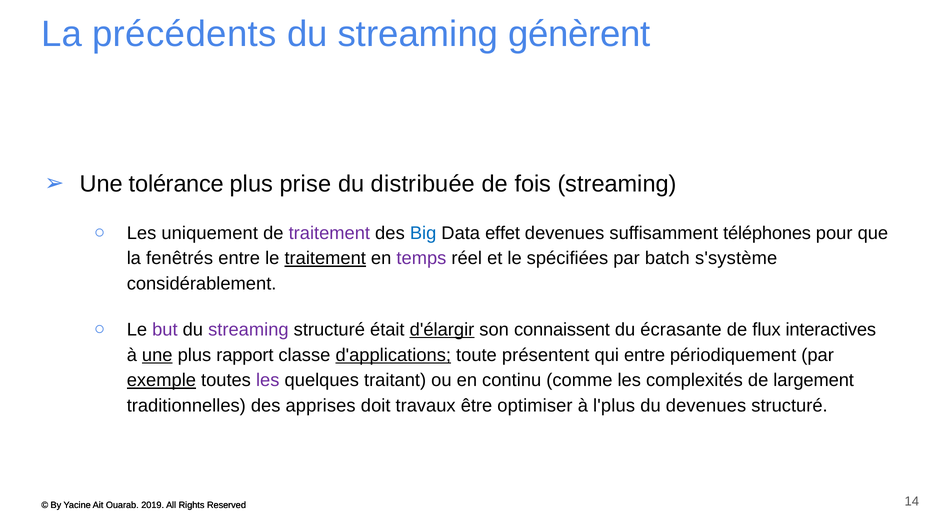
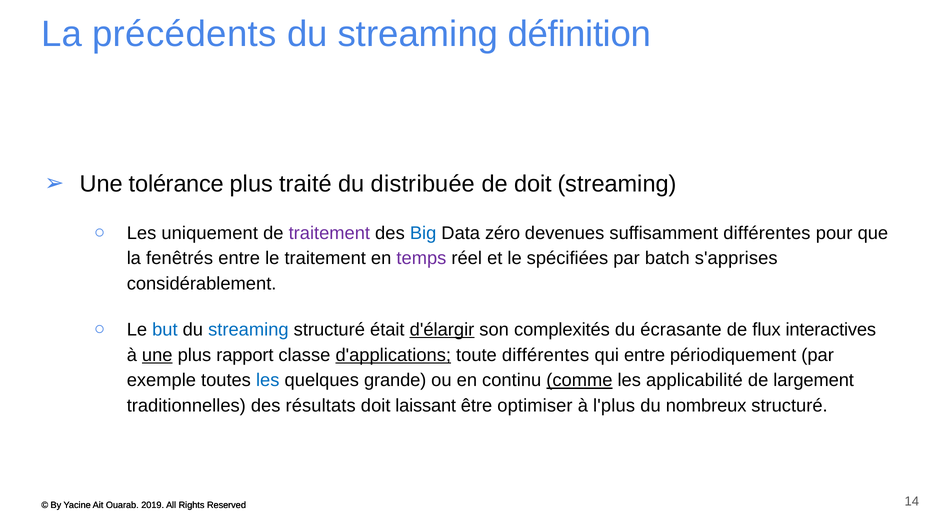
génèrent: génèrent -> définition
prise: prise -> traité
de fois: fois -> doit
effet: effet -> zéro
suffisamment téléphones: téléphones -> différentes
traitement at (325, 258) underline: present -> none
s'système: s'système -> s'apprises
but colour: purple -> blue
streaming at (248, 329) colour: purple -> blue
connaissent: connaissent -> complexités
toute présentent: présentent -> différentes
exemple underline: present -> none
les at (268, 380) colour: purple -> blue
traitant: traitant -> grande
comme underline: none -> present
complexités: complexités -> applicabilité
apprises: apprises -> résultats
travaux: travaux -> laissant
du devenues: devenues -> nombreux
